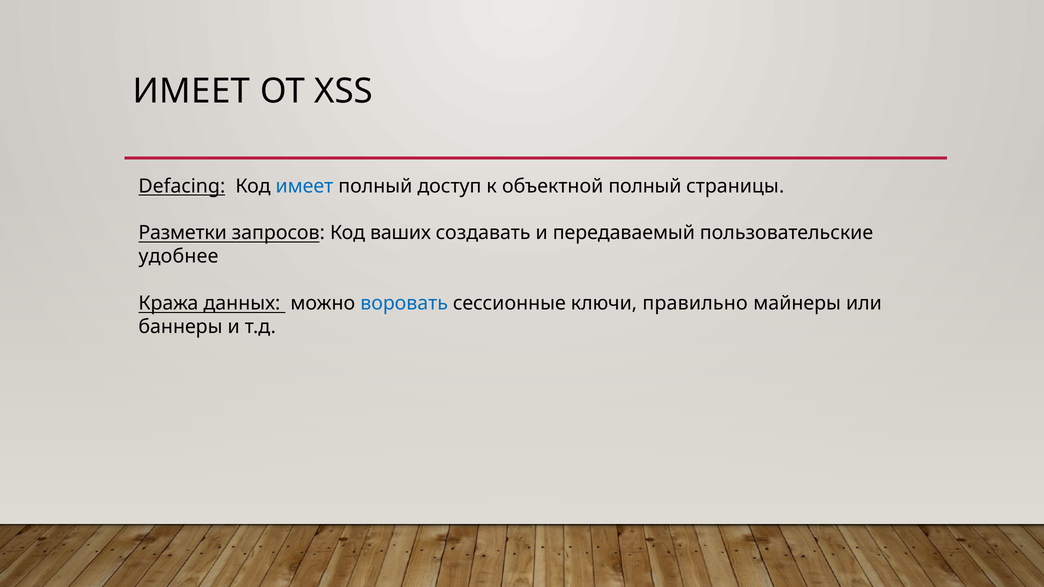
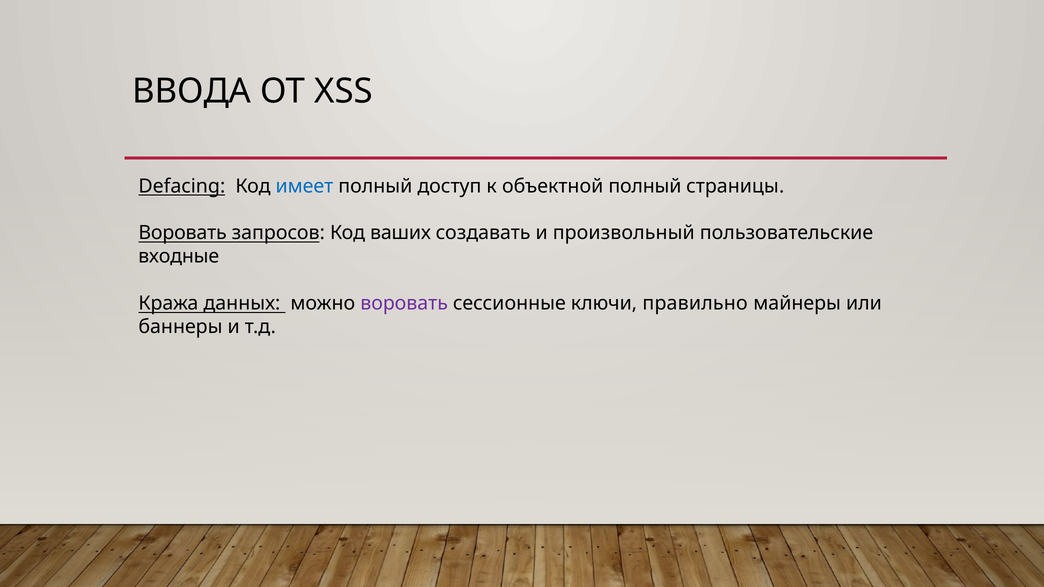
ИМЕЕТ at (191, 91): ИМЕЕТ -> ВВОДА
Разметки at (183, 233): Разметки -> Воровать
передаваемый: передаваемый -> произвольный
удобнее: удобнее -> входные
воровать at (404, 304) colour: blue -> purple
